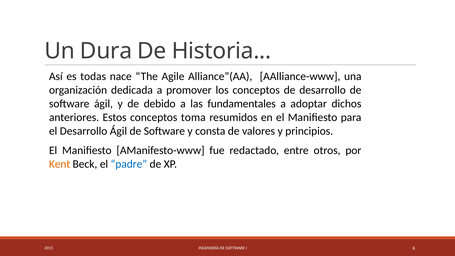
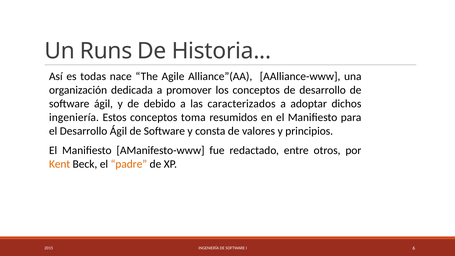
Dura: Dura -> Runs
fundamentales: fundamentales -> caracterizados
anteriores at (74, 117): anteriores -> ingeniería
padre colour: blue -> orange
